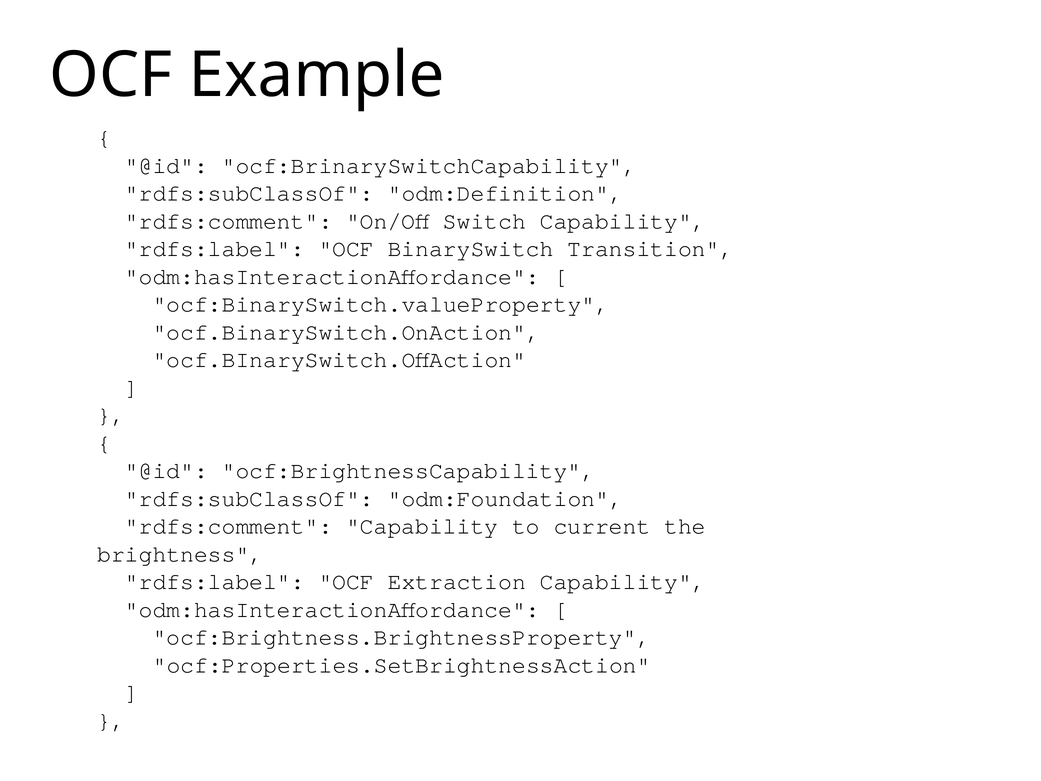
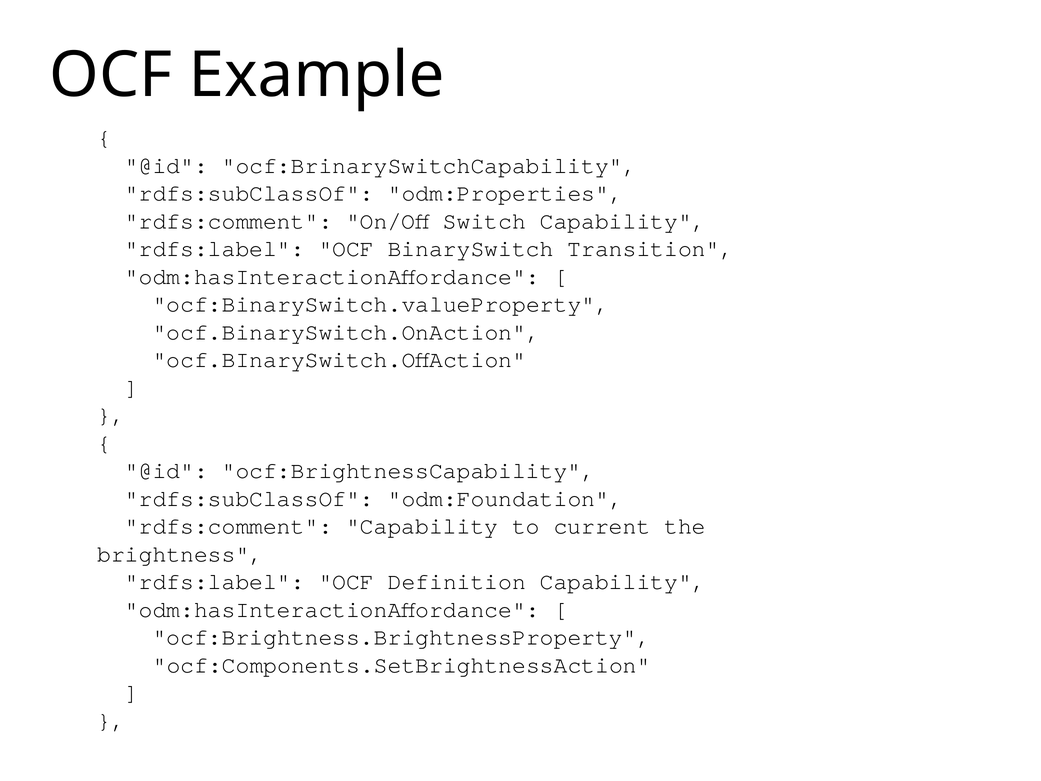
odm:Definition: odm:Definition -> odm:Properties
Extraction: Extraction -> Definition
ocf:Properties.SetBrightnessAction: ocf:Properties.SetBrightnessAction -> ocf:Components.SetBrightnessAction
